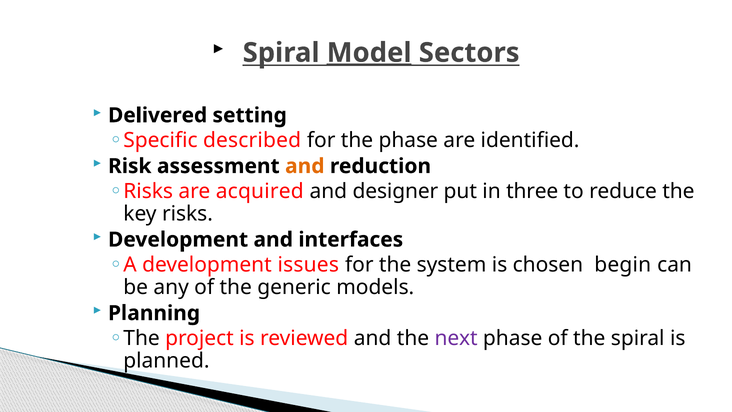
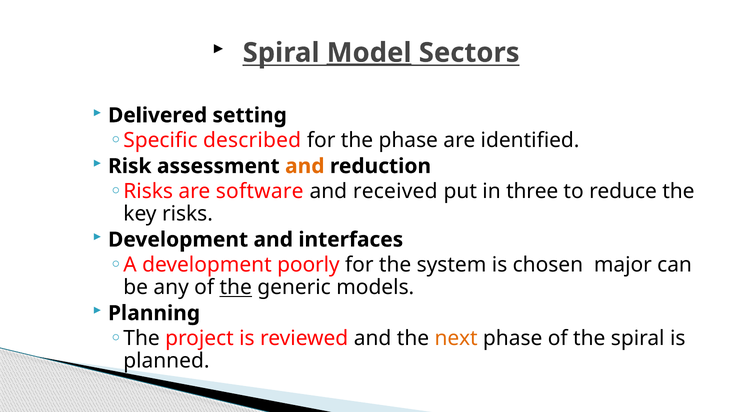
acquired: acquired -> software
designer: designer -> received
issues: issues -> poorly
begin: begin -> major
the at (236, 287) underline: none -> present
next colour: purple -> orange
